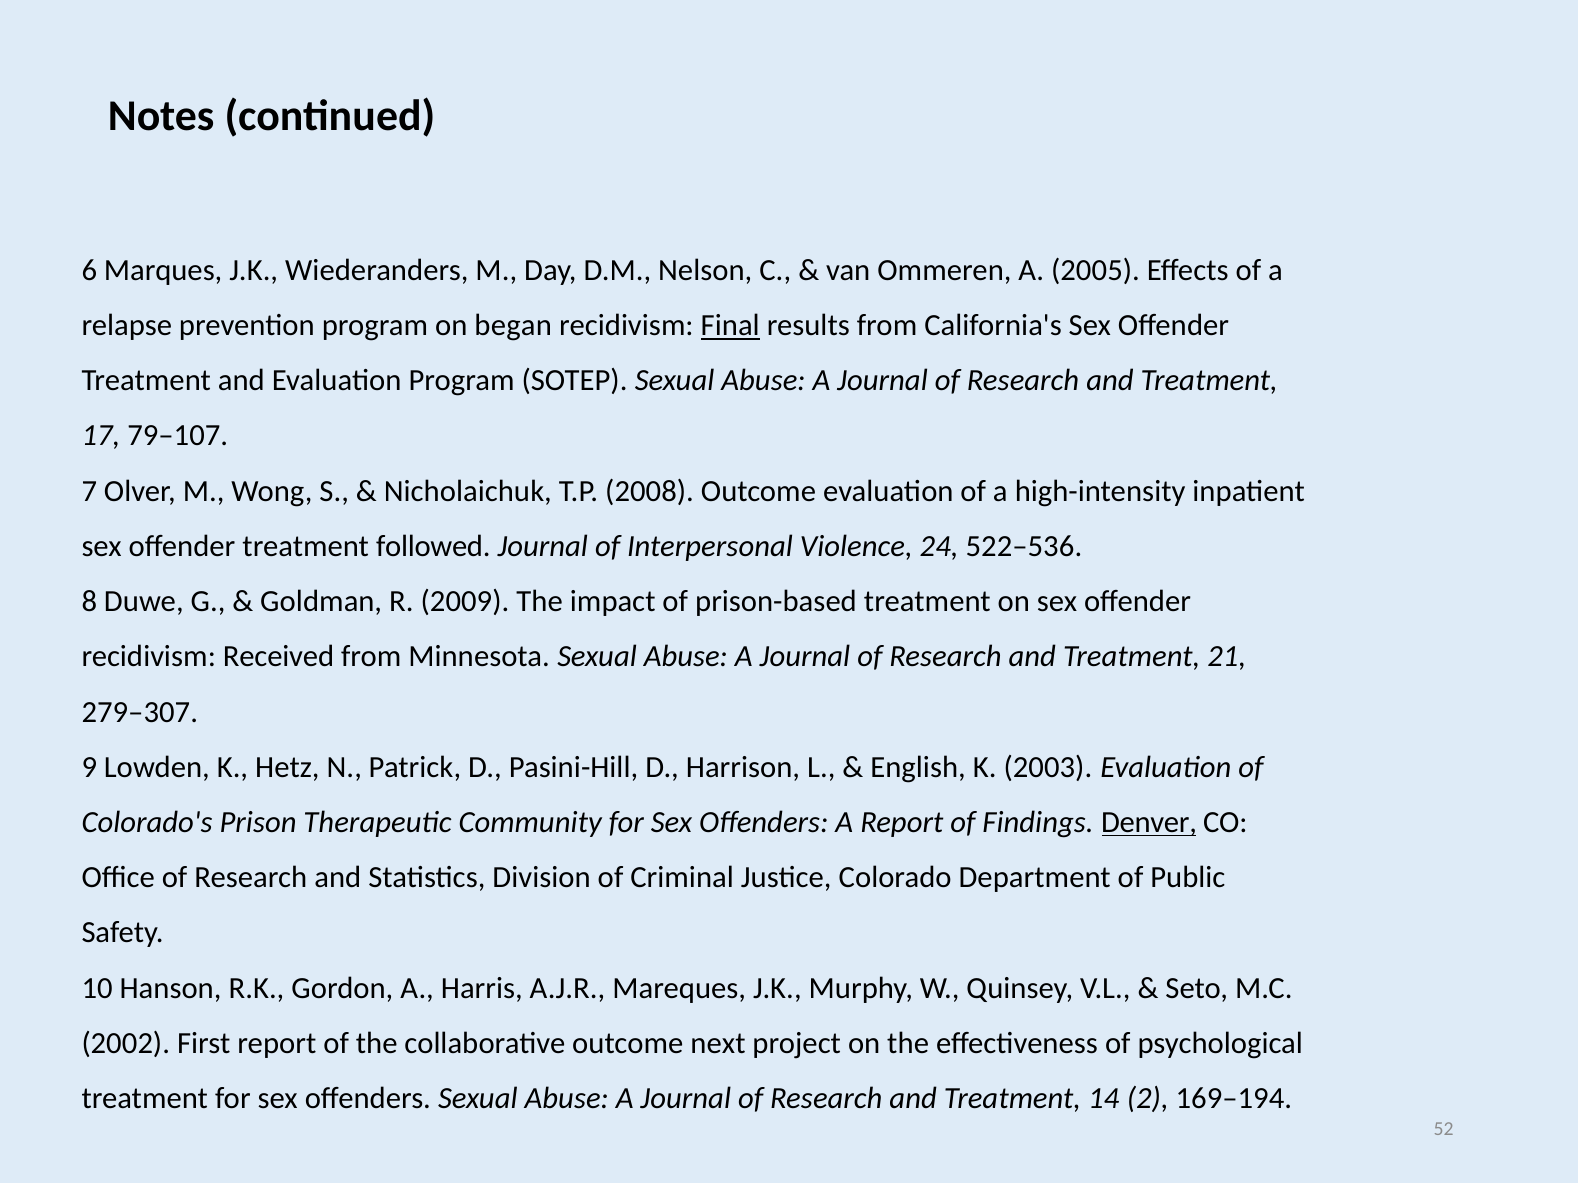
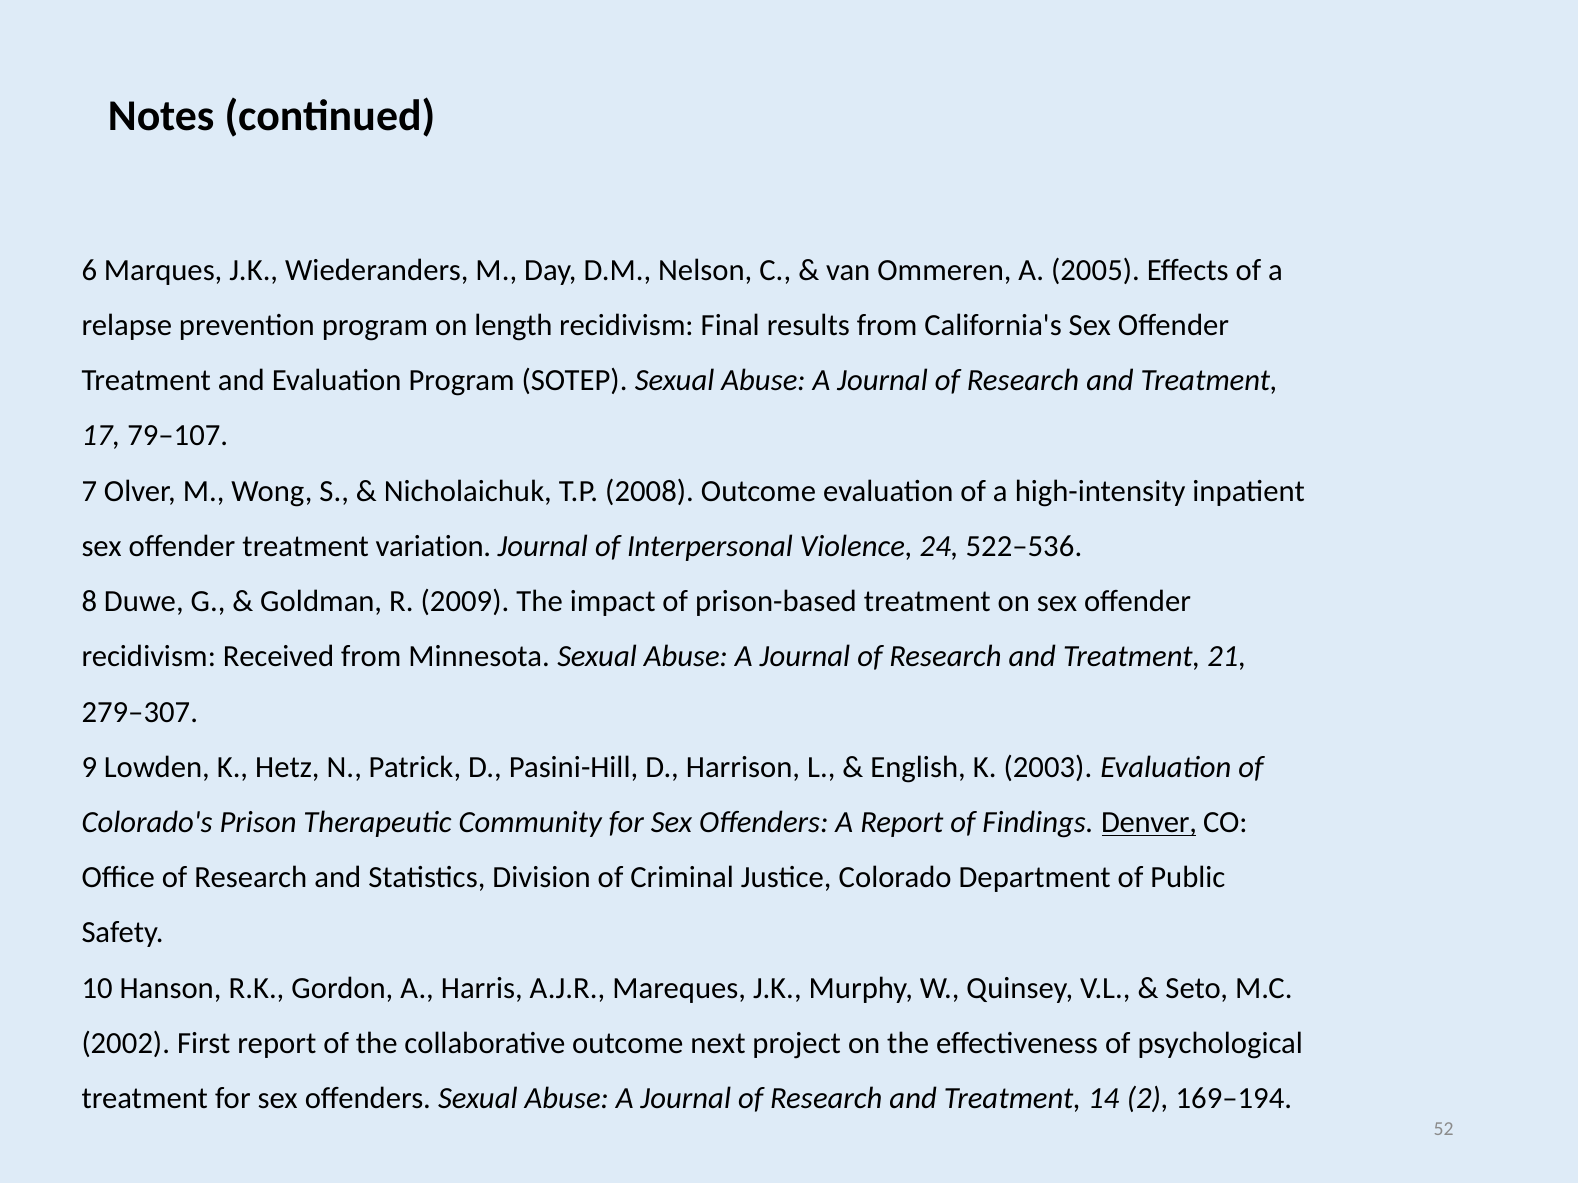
began: began -> length
Final underline: present -> none
followed: followed -> variation
